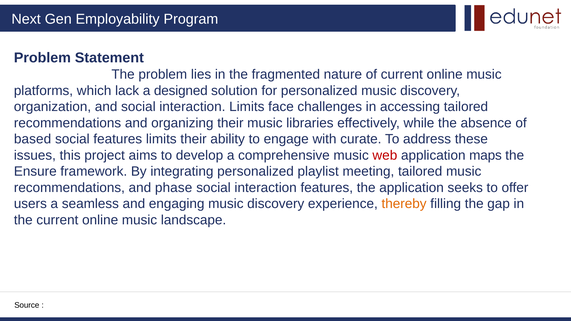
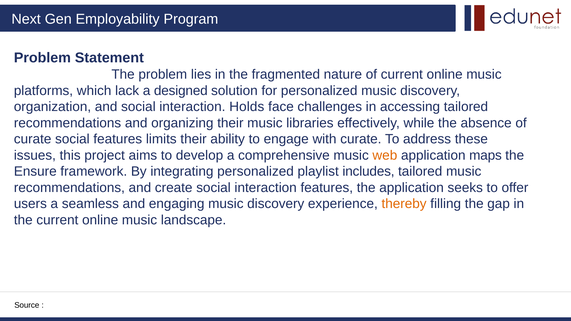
interaction Limits: Limits -> Holds
based at (33, 139): based -> curate
web colour: red -> orange
meeting: meeting -> includes
phase: phase -> create
